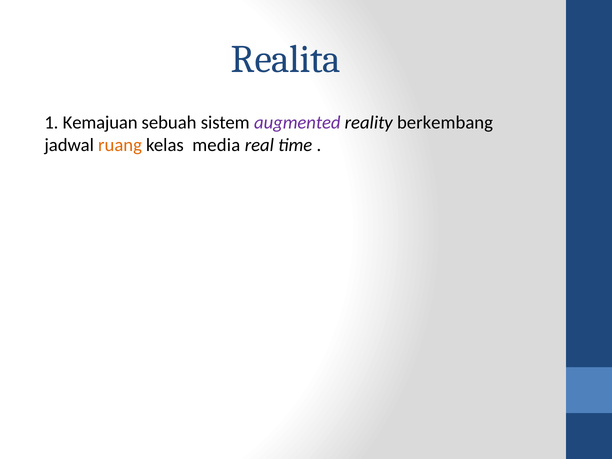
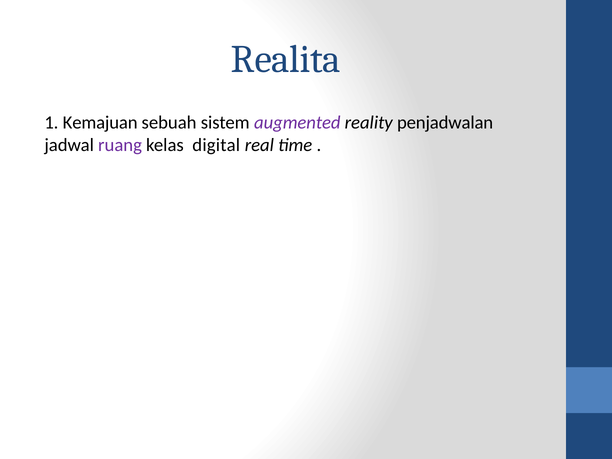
berkembang: berkembang -> penjadwalan
ruang colour: orange -> purple
media: media -> digital
